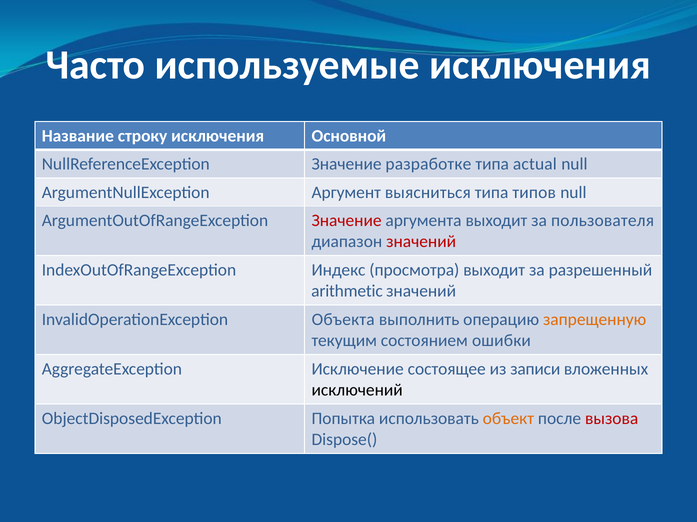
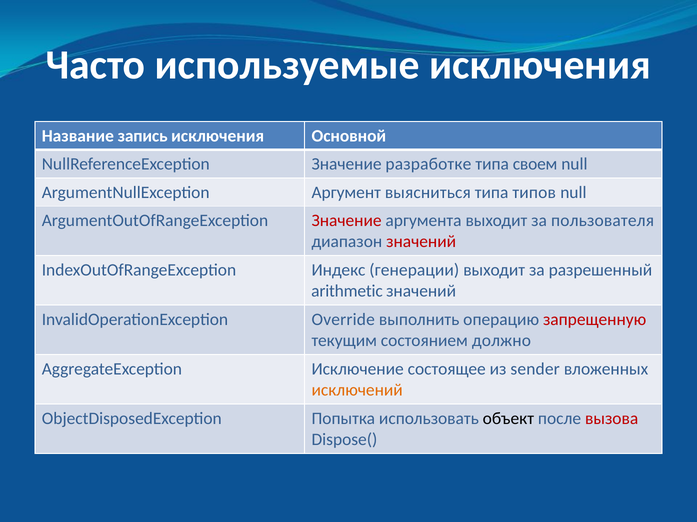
строку: строку -> запись
actual: actual -> своем
просмотра: просмотра -> генерации
Объекта: Объекта -> Override
запрещенную colour: orange -> red
ошибки: ошибки -> должно
записи: записи -> sender
исключений colour: black -> orange
объект colour: orange -> black
